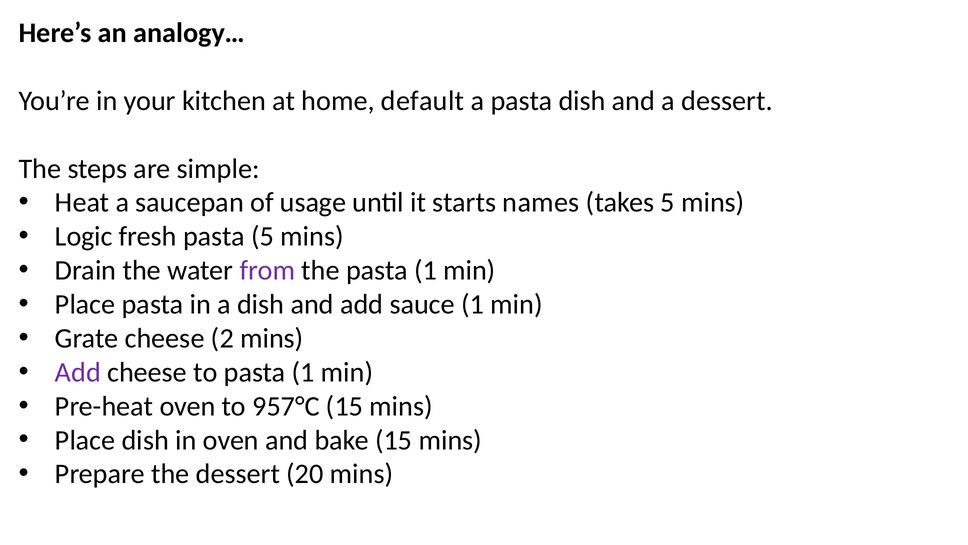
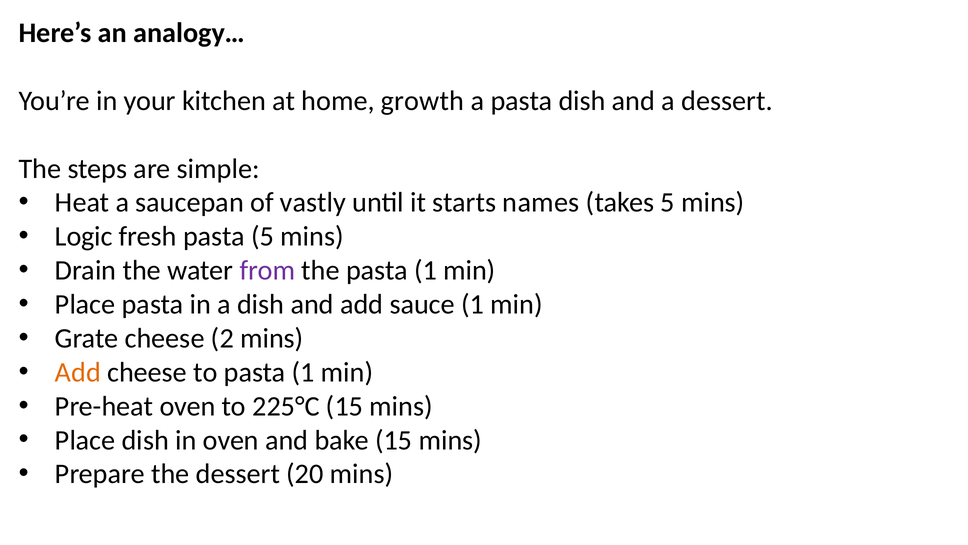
default: default -> growth
usage: usage -> vastly
Add at (78, 372) colour: purple -> orange
957°C: 957°C -> 225°C
